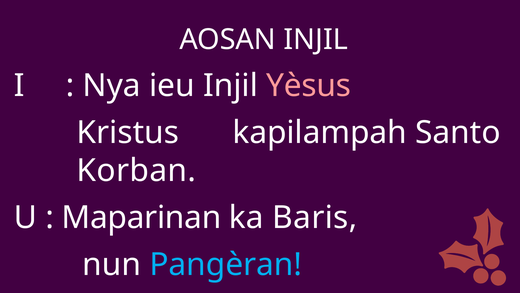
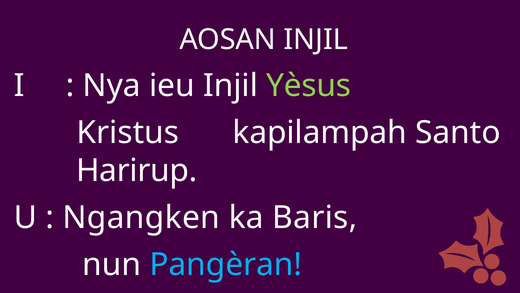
Yèsus colour: pink -> light green
Korban: Korban -> Harirup
Maparinan: Maparinan -> Ngangken
